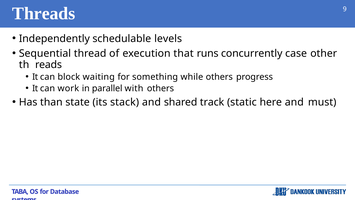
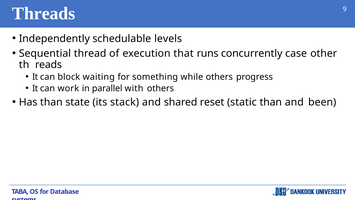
track: track -> reset
static here: here -> than
must: must -> been
